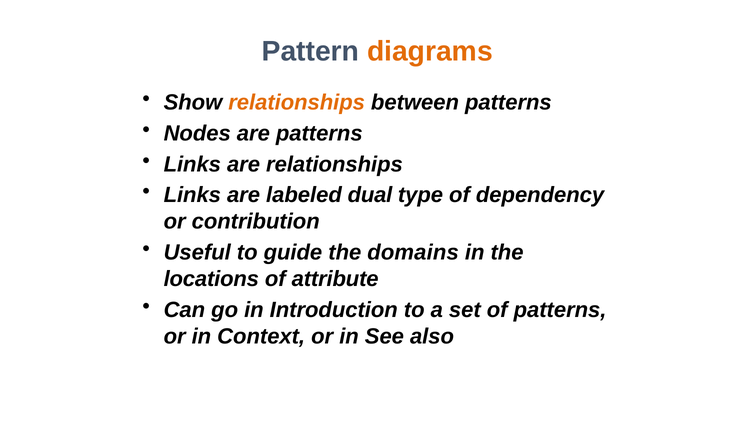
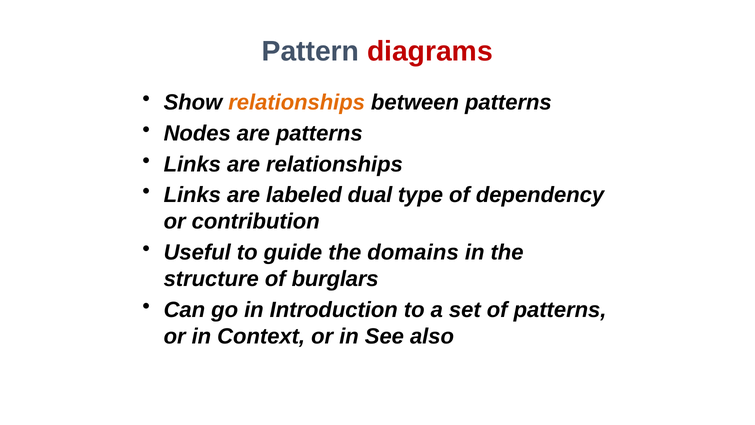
diagrams colour: orange -> red
locations: locations -> structure
attribute: attribute -> burglars
